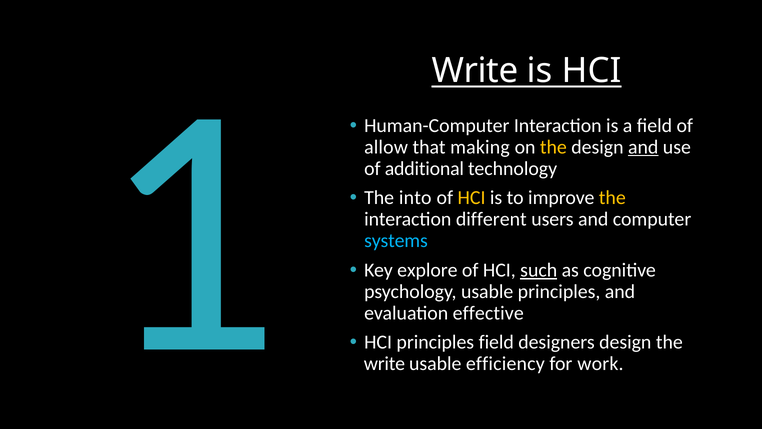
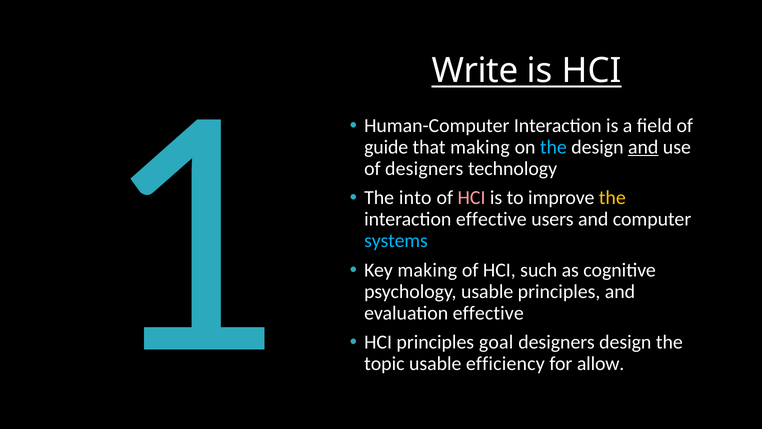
allow: allow -> guide
the at (553, 147) colour: yellow -> light blue
of additional: additional -> designers
HCI at (472, 198) colour: yellow -> pink
interaction different: different -> effective
Key explore: explore -> making
such underline: present -> none
principles field: field -> goal
write at (384, 364): write -> topic
work: work -> allow
